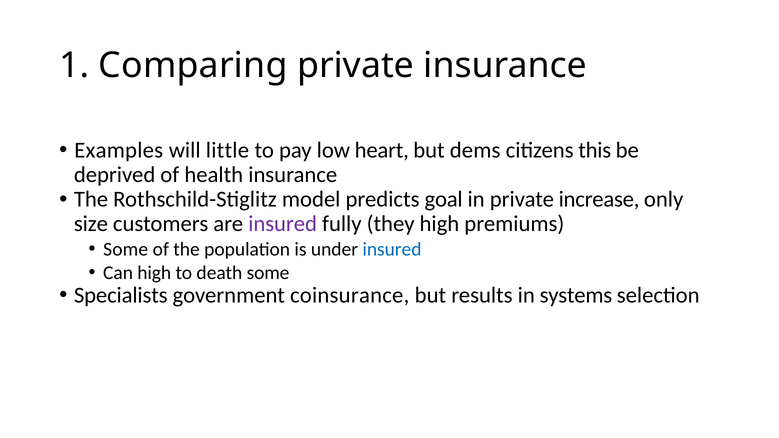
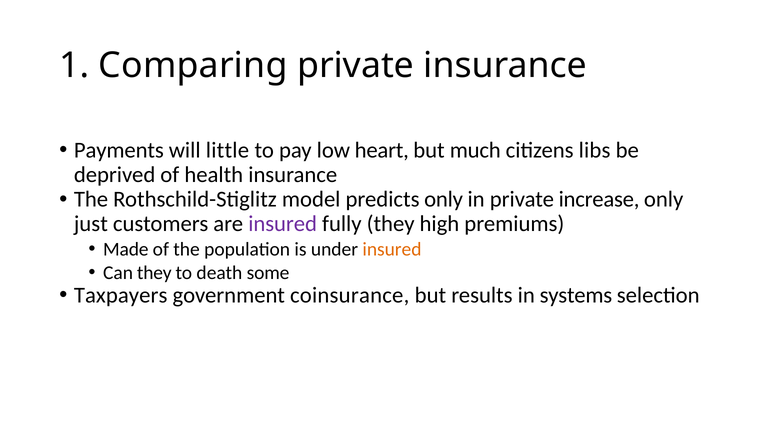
Examples: Examples -> Payments
dems: dems -> much
this: this -> libs
predicts goal: goal -> only
size: size -> just
Some at (126, 250): Some -> Made
insured at (392, 250) colour: blue -> orange
Can high: high -> they
Specialists: Specialists -> Taxpayers
